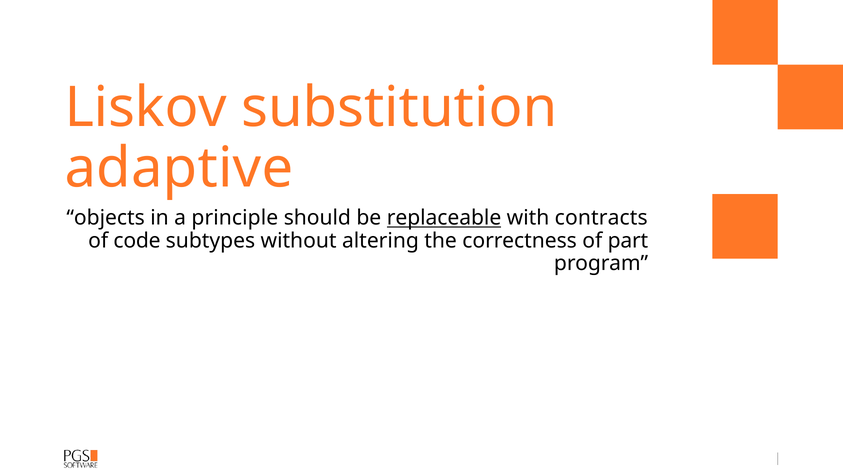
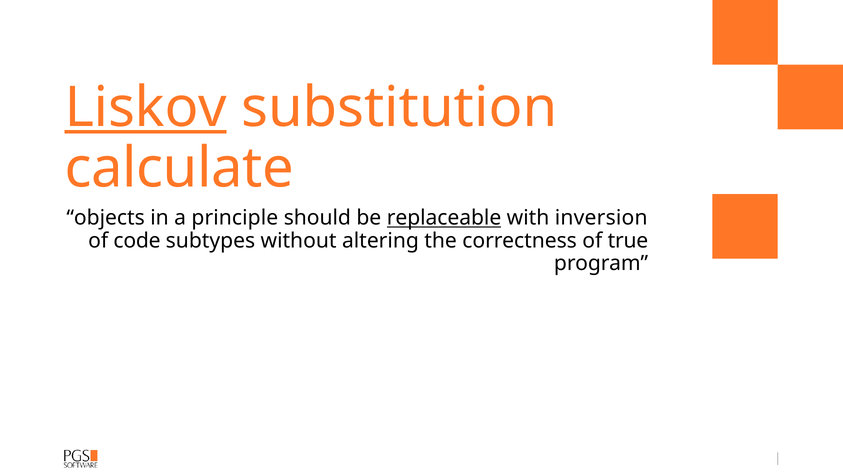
Liskov underline: none -> present
adaptive: adaptive -> calculate
contracts: contracts -> inversion
part: part -> true
